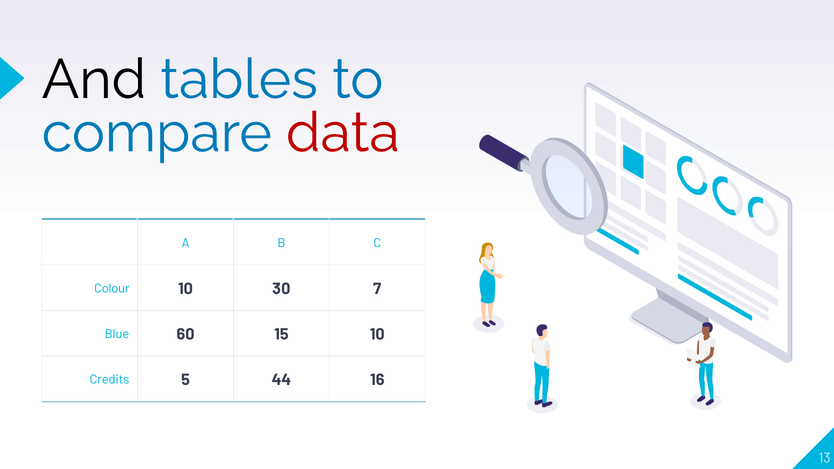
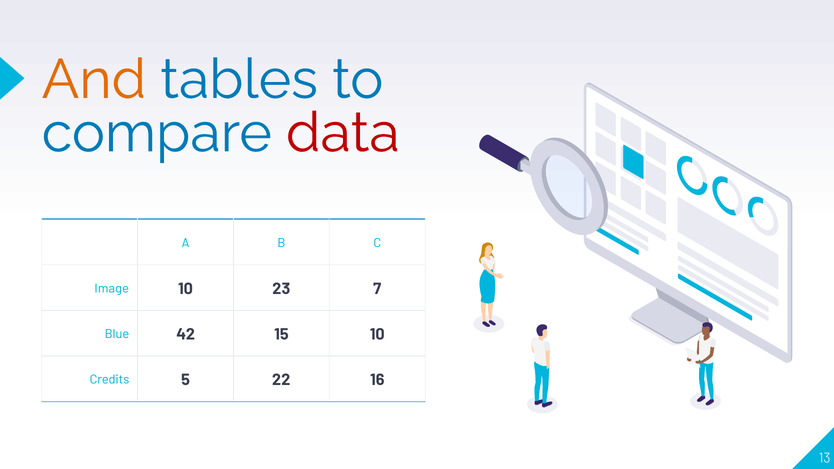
And colour: black -> orange
Colour: Colour -> Image
30: 30 -> 23
60: 60 -> 42
44: 44 -> 22
